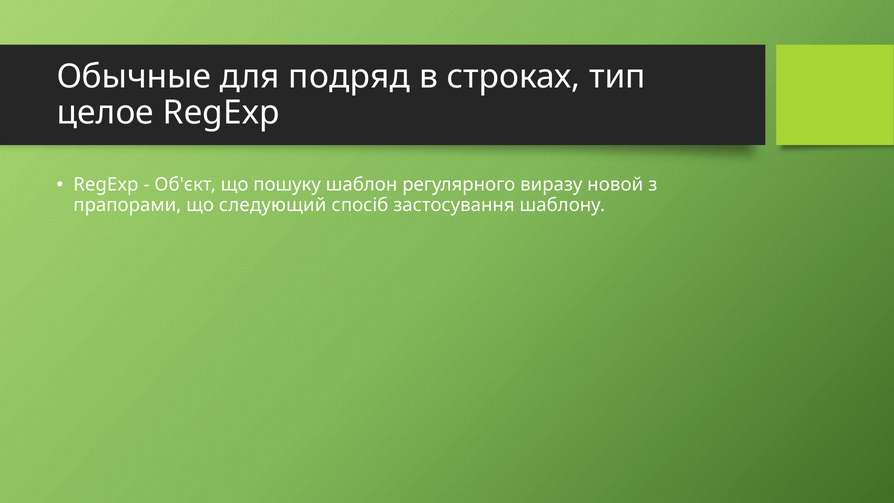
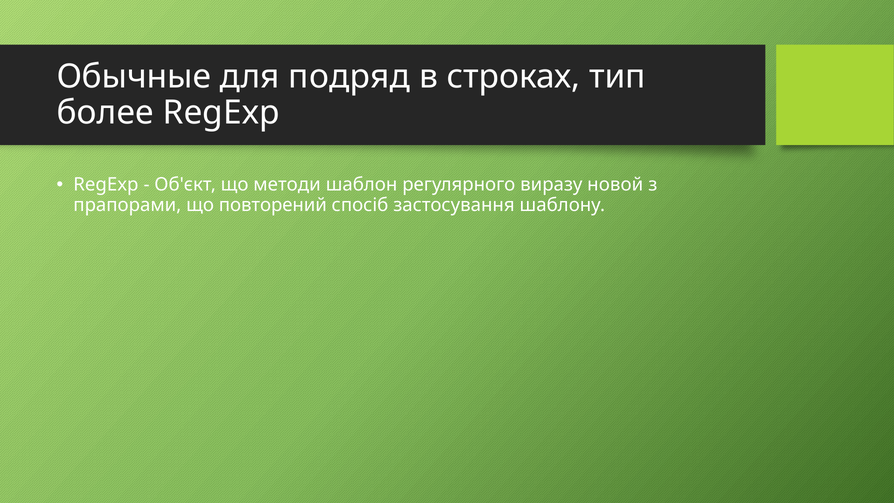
целое: целое -> более
пошуку: пошуку -> методи
следующий: следующий -> повторений
